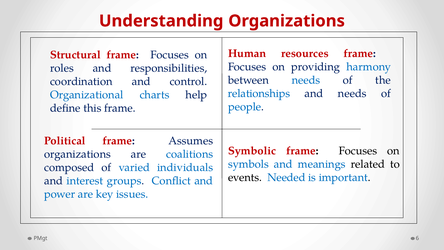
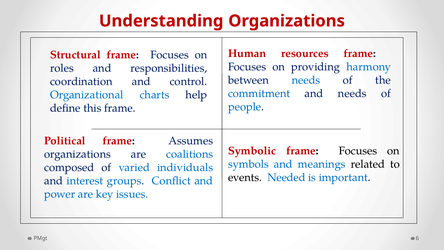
relationships: relationships -> commitment
